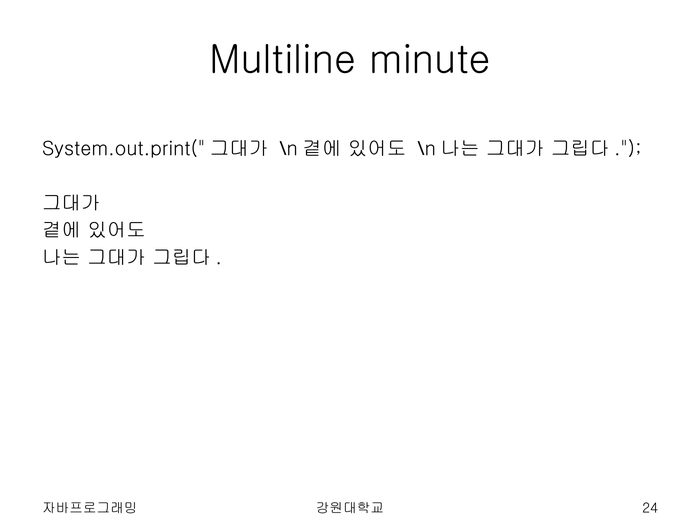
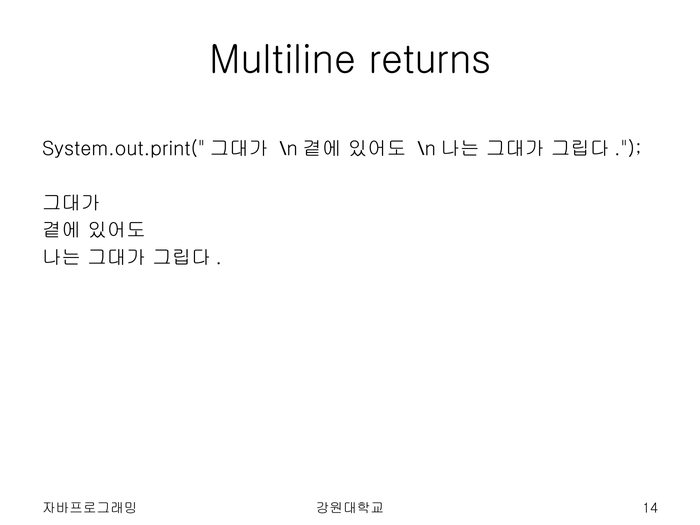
minute: minute -> returns
24: 24 -> 14
